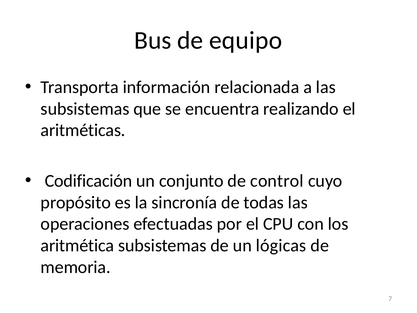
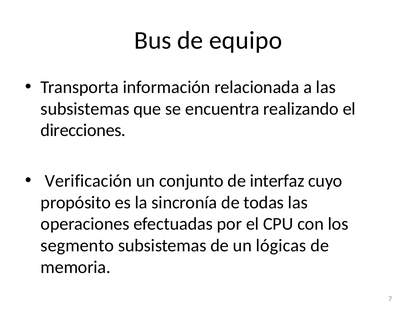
aritméticas: aritméticas -> direcciones
Codificación: Codificación -> Verificación
control: control -> interfaz
aritmética: aritmética -> segmento
